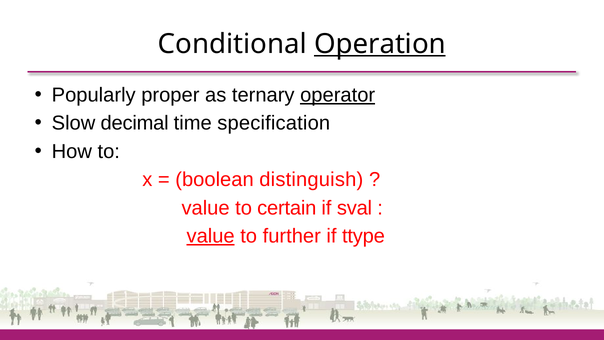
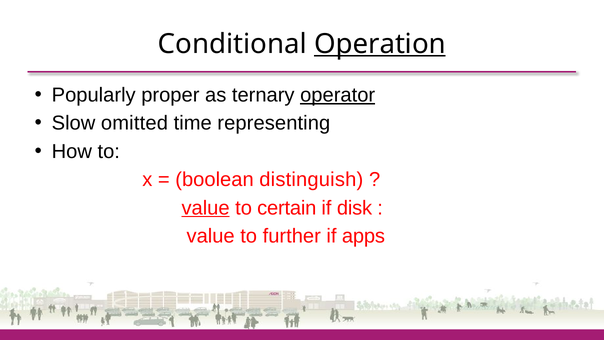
decimal: decimal -> omitted
specification: specification -> representing
value at (206, 208) underline: none -> present
sval: sval -> disk
value at (211, 236) underline: present -> none
ttype: ttype -> apps
